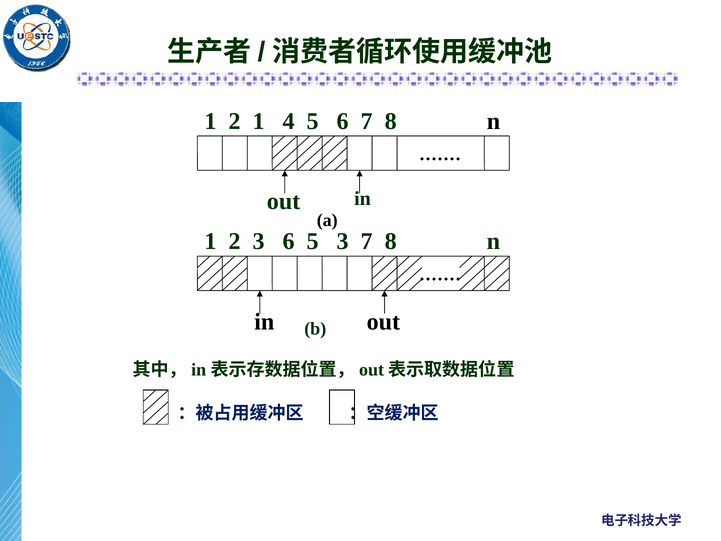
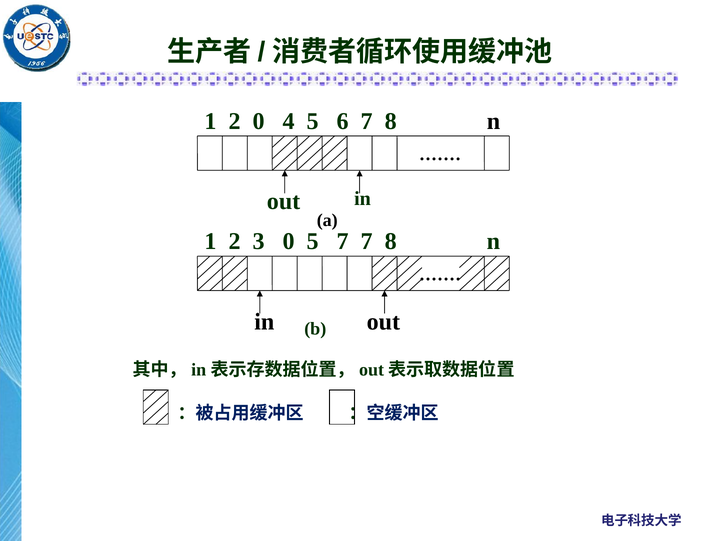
2 1: 1 -> 0
3 6: 6 -> 0
5 3: 3 -> 7
